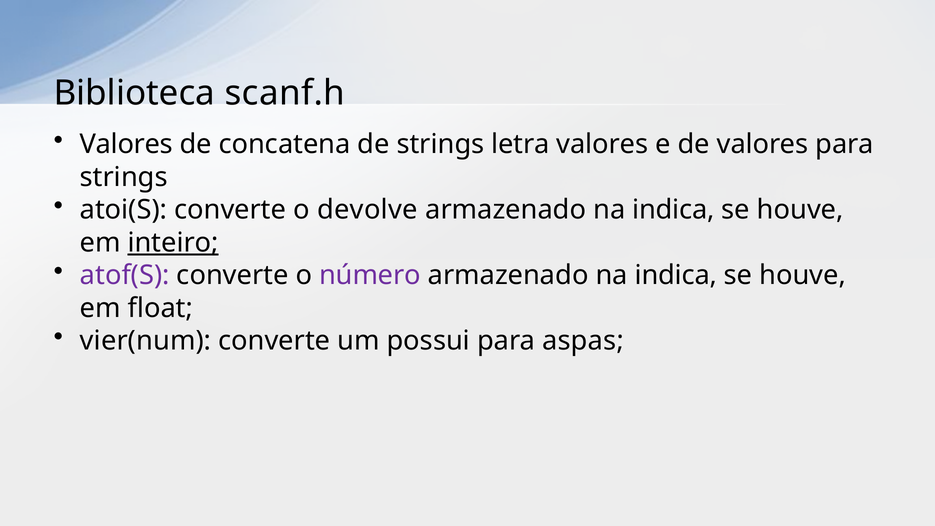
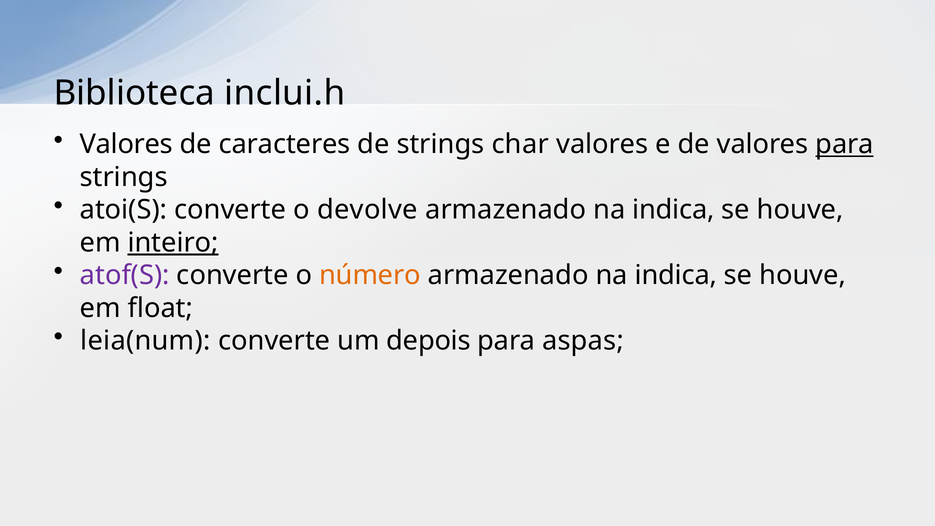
scanf.h: scanf.h -> inclui.h
concatena: concatena -> caracteres
letra: letra -> char
para at (845, 144) underline: none -> present
número colour: purple -> orange
vier(num: vier(num -> leia(num
possui: possui -> depois
